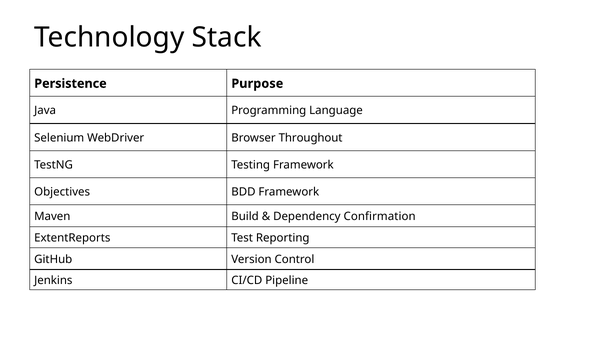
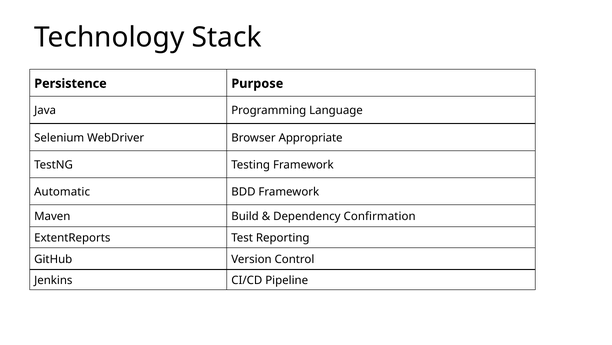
Throughout: Throughout -> Appropriate
Objectives: Objectives -> Automatic
